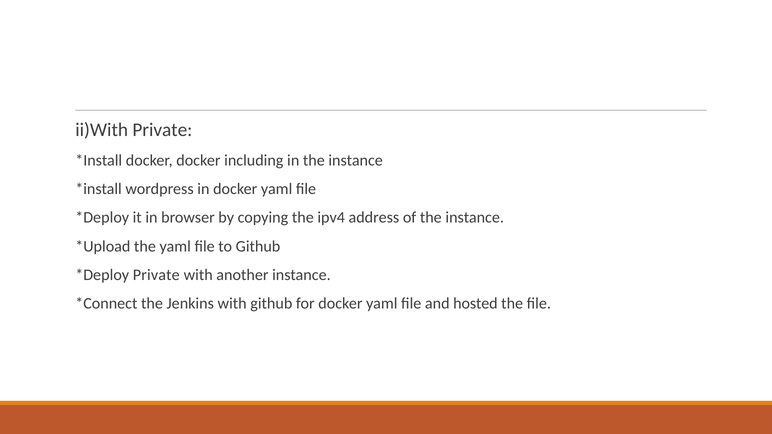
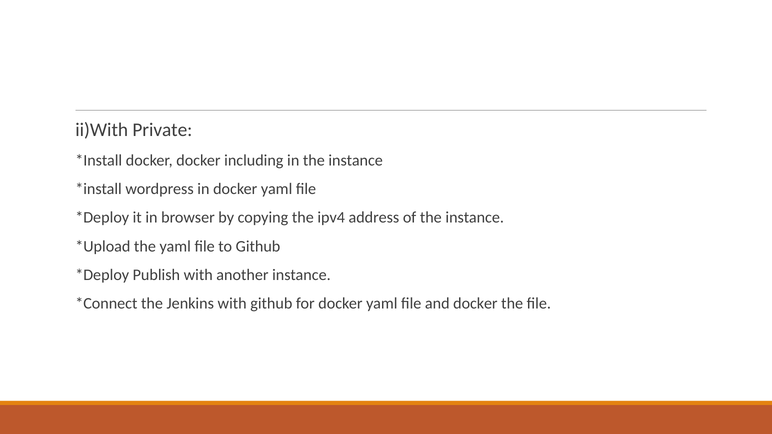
Private at (156, 275): Private -> Publish
and hosted: hosted -> docker
